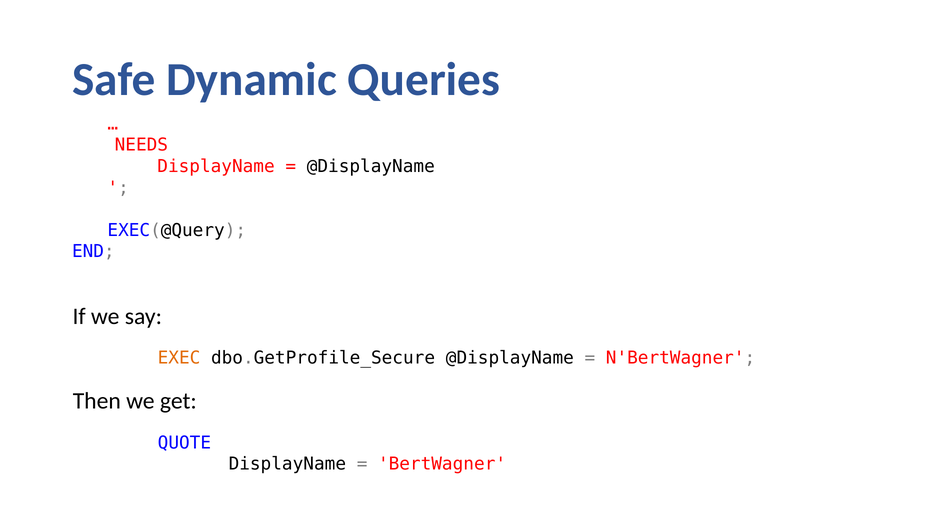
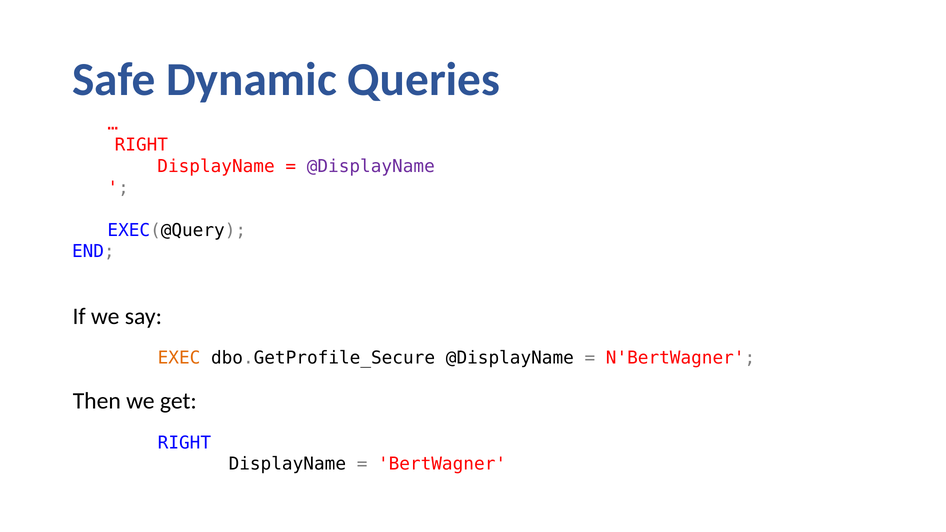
NEEDS at (141, 145): NEEDS -> RIGHT
@DisplayName at (371, 166) colour: black -> purple
QUOTE at (184, 443): QUOTE -> RIGHT
